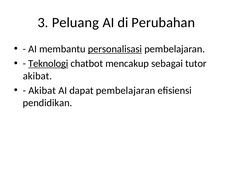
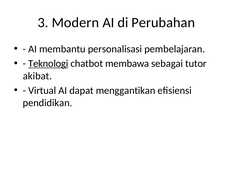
Peluang: Peluang -> Modern
personalisasi underline: present -> none
mencakup: mencakup -> membawa
Akibat at (42, 90): Akibat -> Virtual
dapat pembelajaran: pembelajaran -> menggantikan
